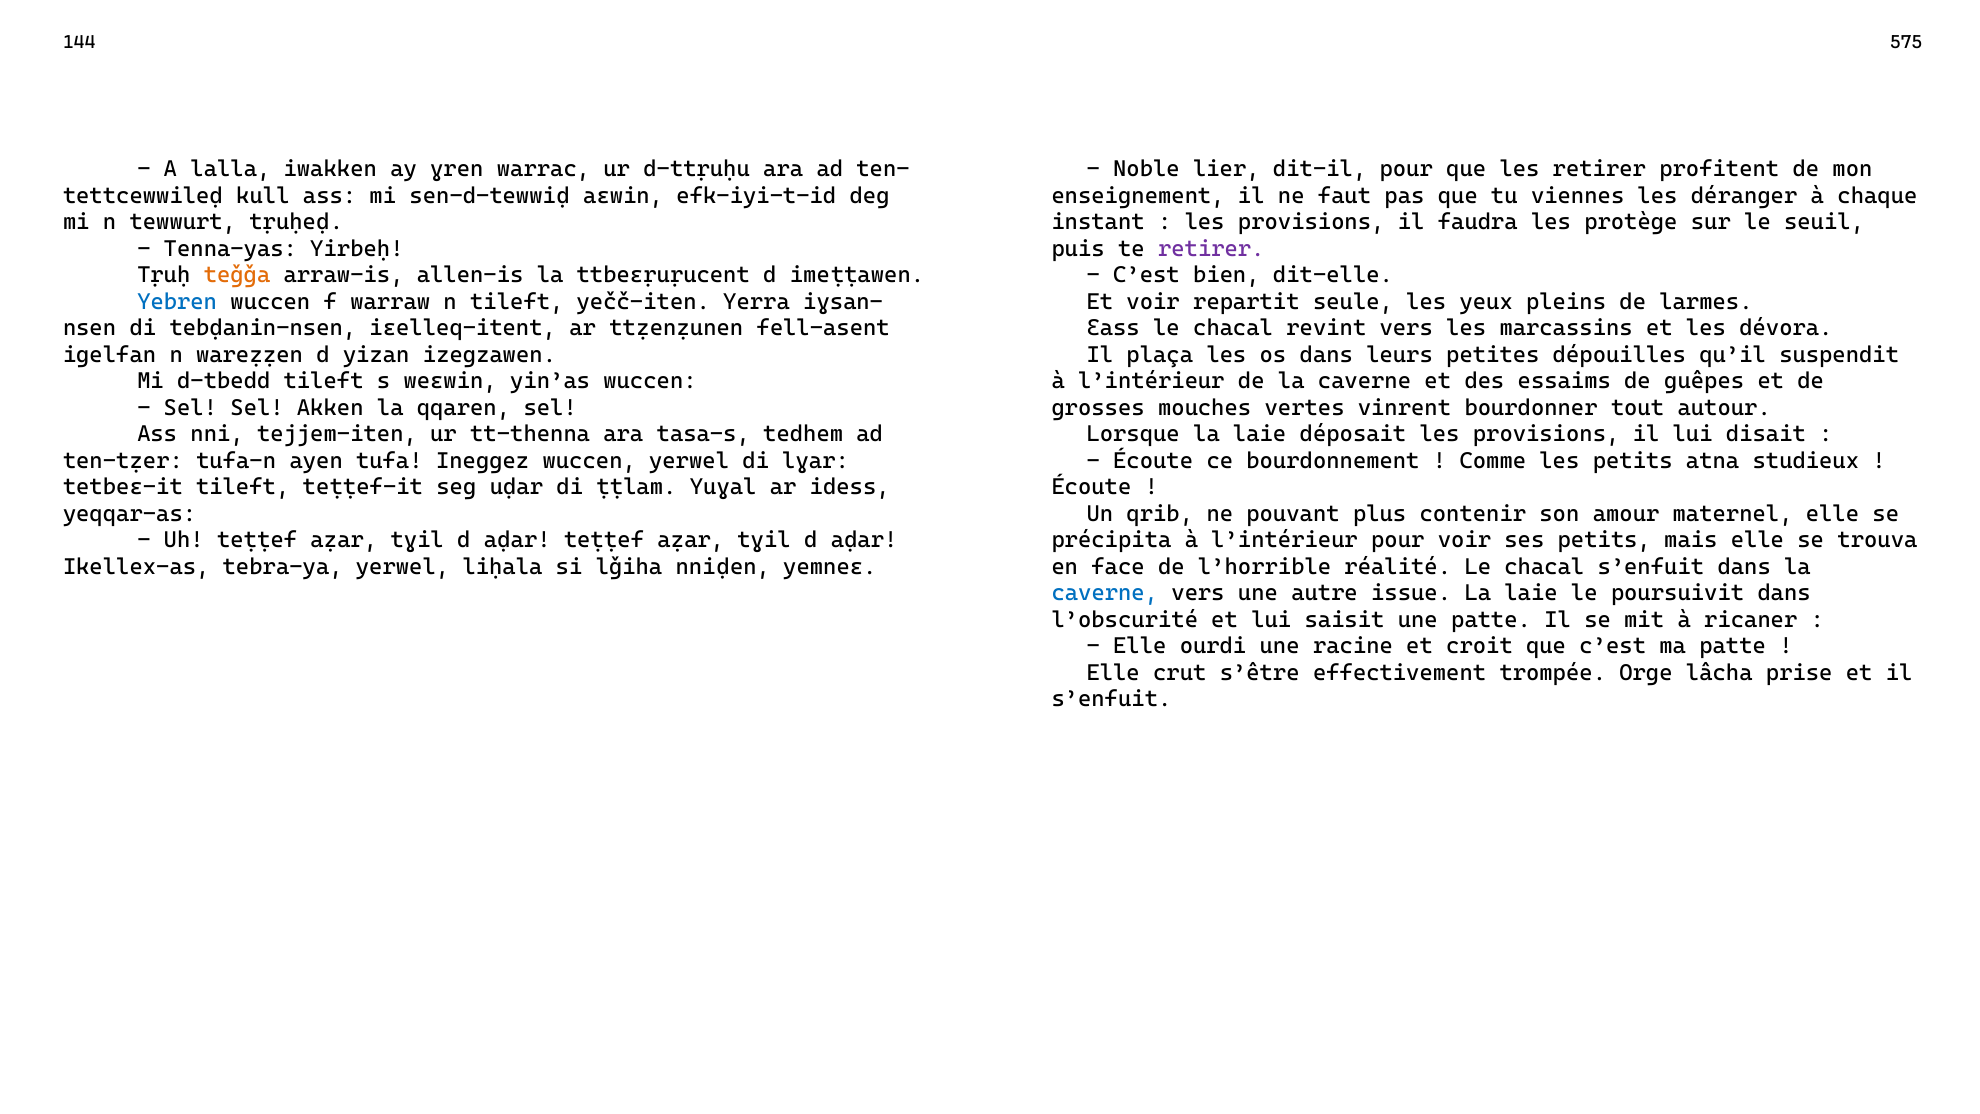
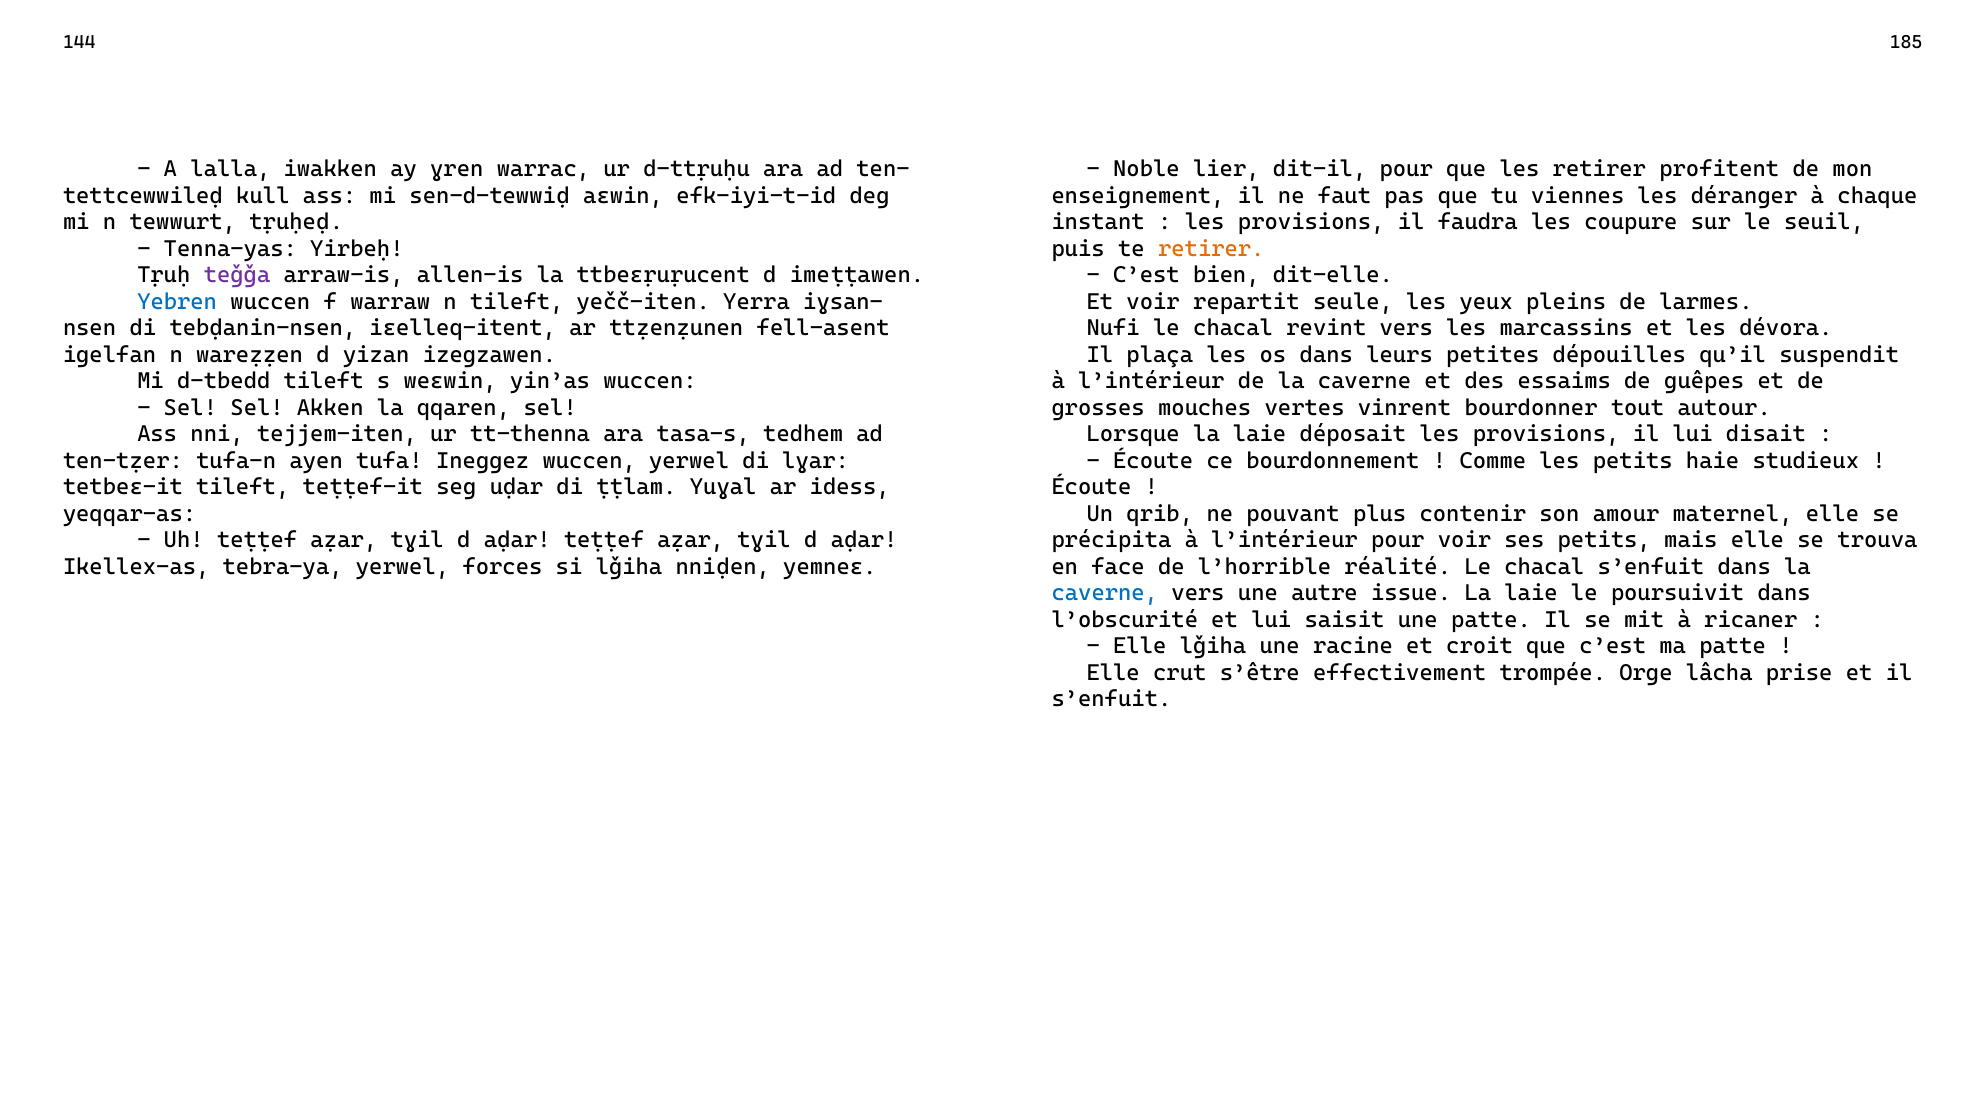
575: 575 -> 185
protège: protège -> coupure
retirer at (1211, 249) colour: purple -> orange
teǧǧa colour: orange -> purple
Ɛass: Ɛass -> Nufi
atna: atna -> haie
liḥala: liḥala -> forces
Elle ourdi: ourdi -> lǧiha
